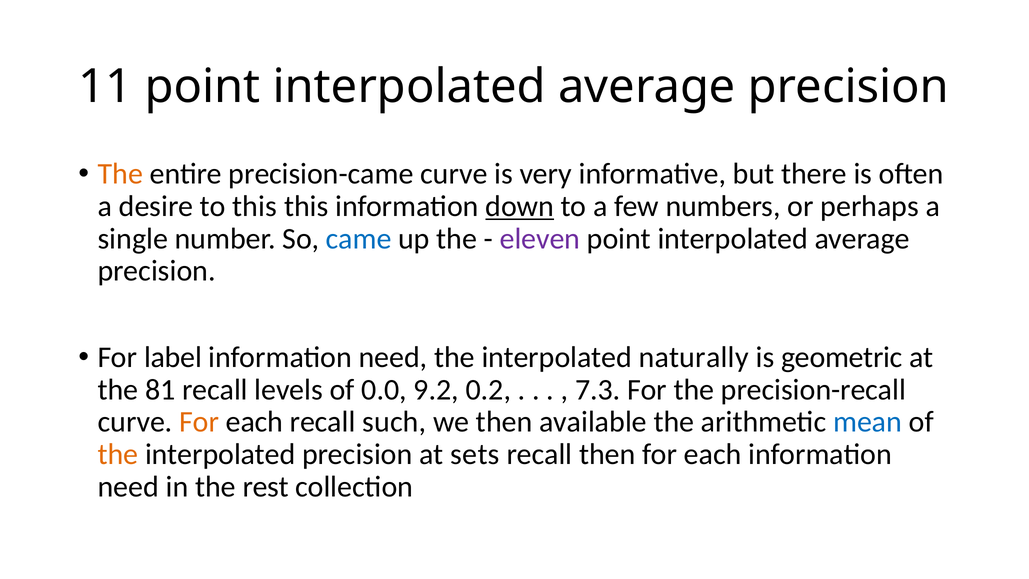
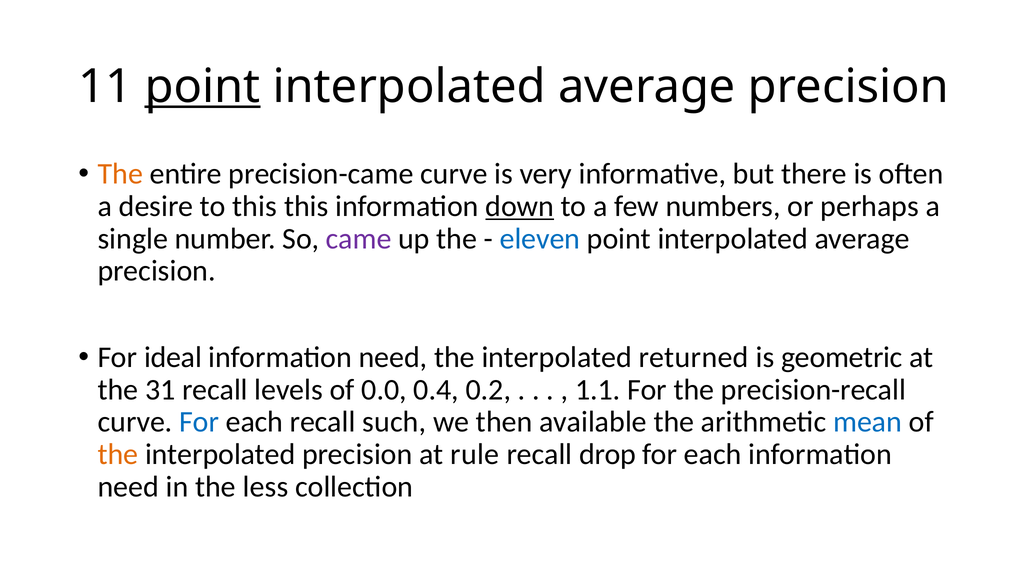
point at (203, 86) underline: none -> present
came colour: blue -> purple
eleven colour: purple -> blue
label: label -> ideal
naturally: naturally -> returned
81: 81 -> 31
9.2: 9.2 -> 0.4
7.3: 7.3 -> 1.1
For at (199, 422) colour: orange -> blue
sets: sets -> rule
recall then: then -> drop
rest: rest -> less
